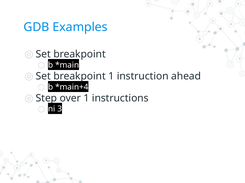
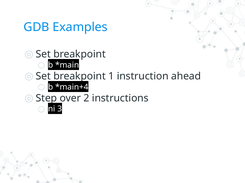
over 1: 1 -> 2
